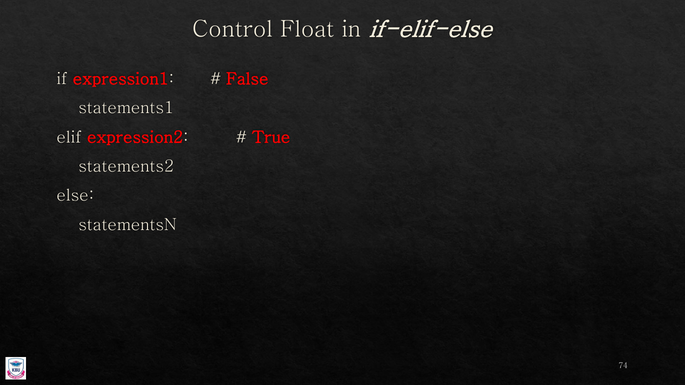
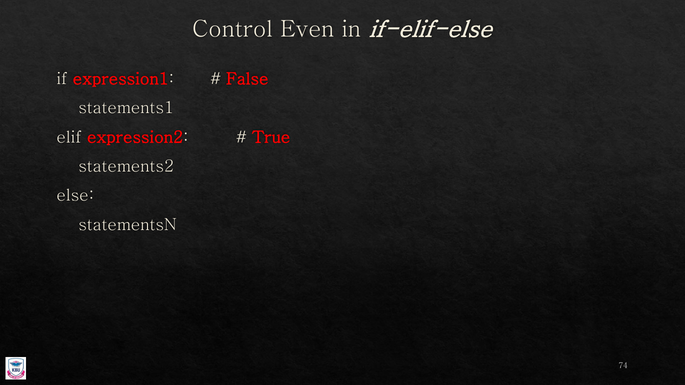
Float: Float -> Even
